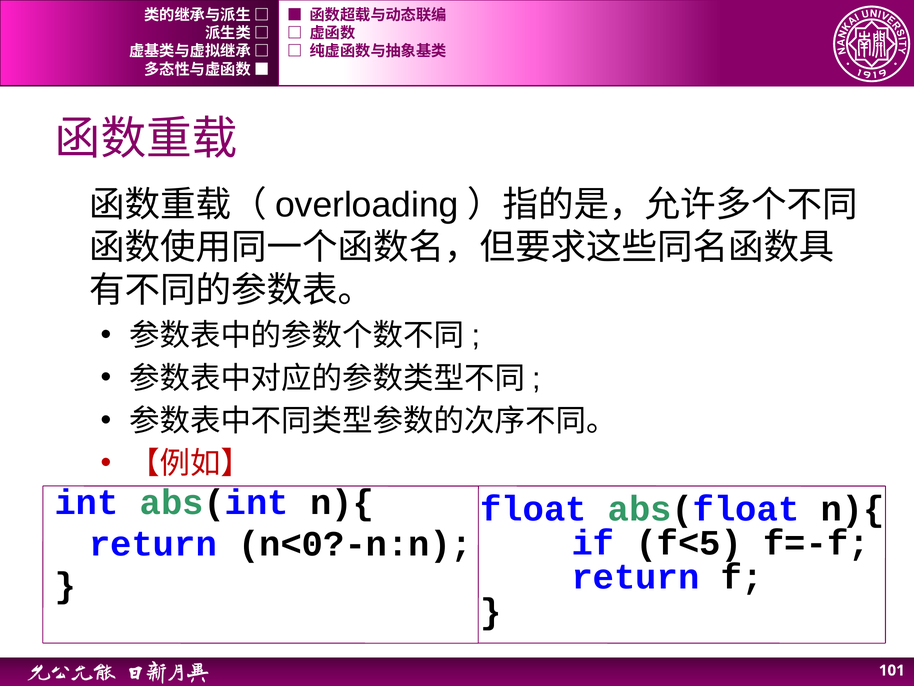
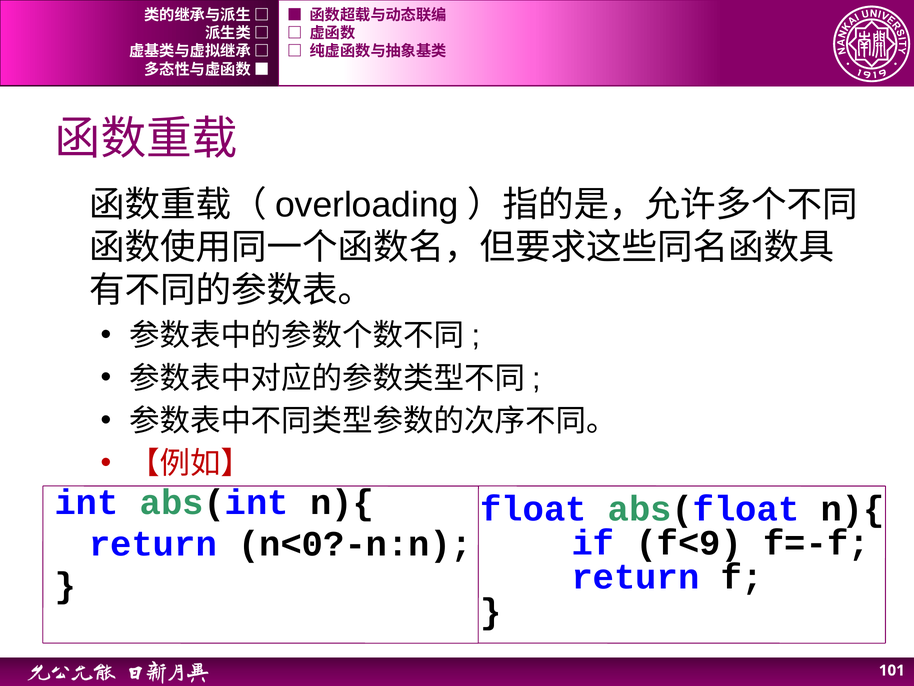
f<5: f<5 -> f<9
